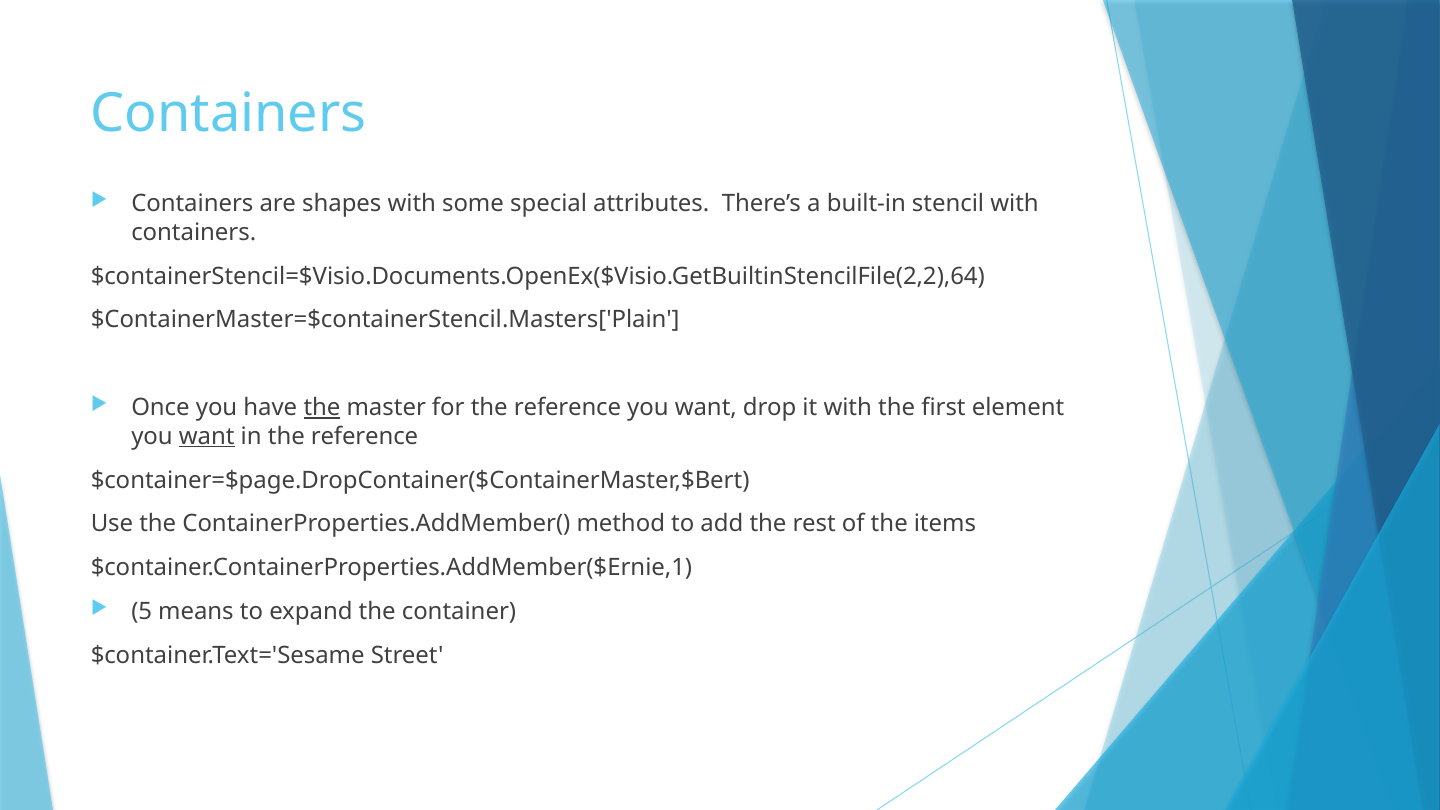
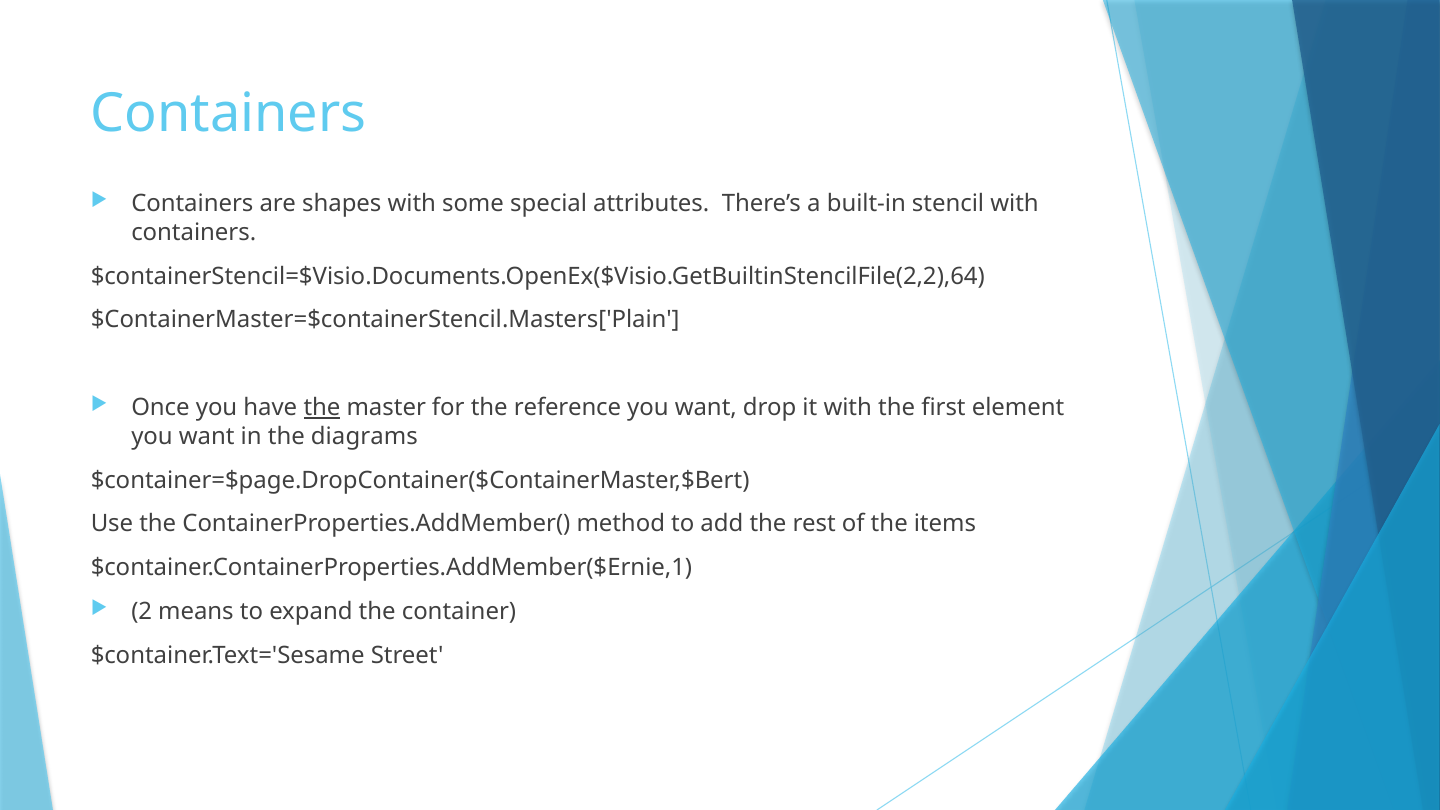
want at (207, 436) underline: present -> none
in the reference: reference -> diagrams
5: 5 -> 2
